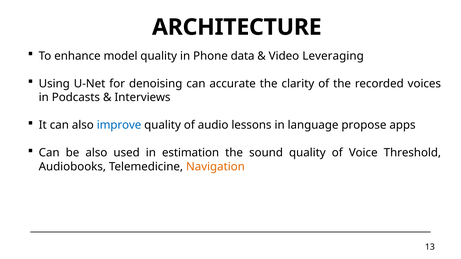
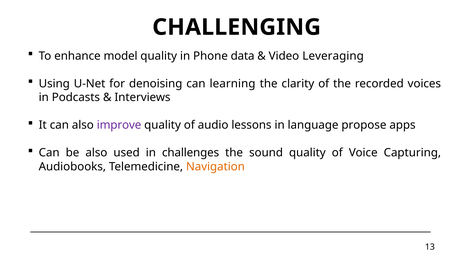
ARCHITECTURE: ARCHITECTURE -> CHALLENGING
accurate: accurate -> learning
improve colour: blue -> purple
estimation: estimation -> challenges
Threshold: Threshold -> Capturing
